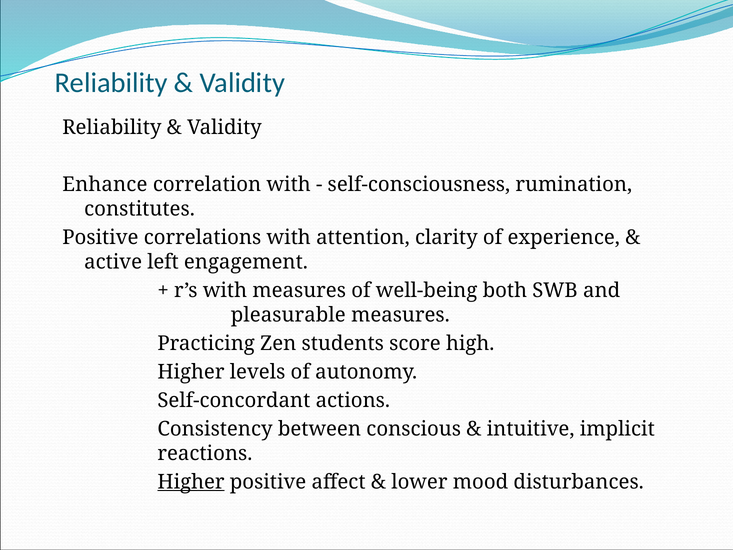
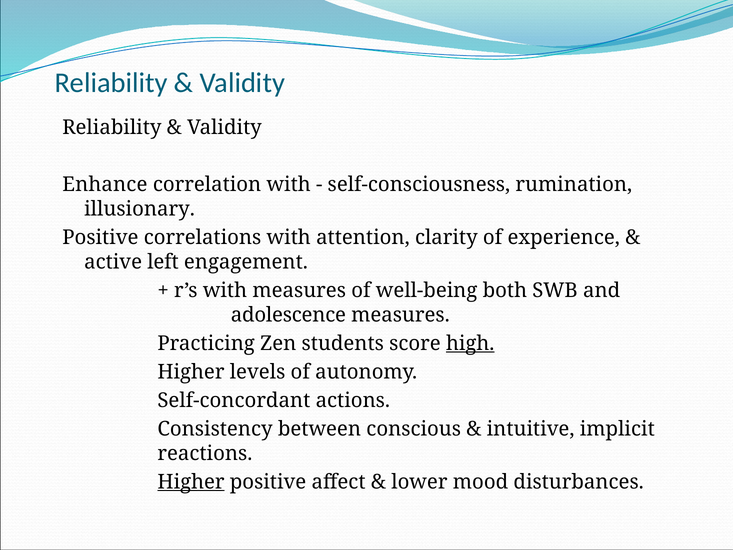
constitutes: constitutes -> illusionary
pleasurable: pleasurable -> adolescence
high underline: none -> present
